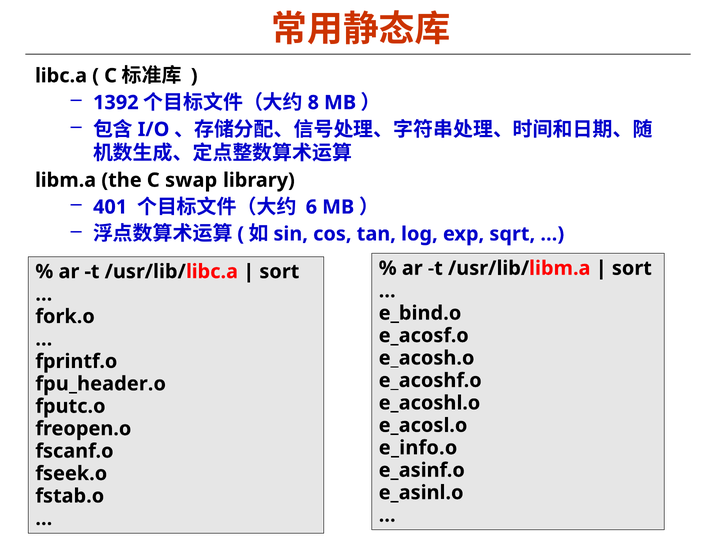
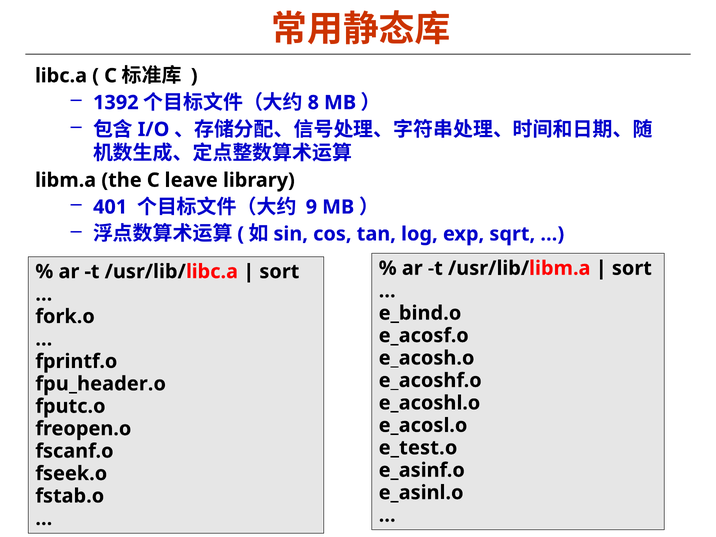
swap: swap -> leave
6: 6 -> 9
e_info.o: e_info.o -> e_test.o
